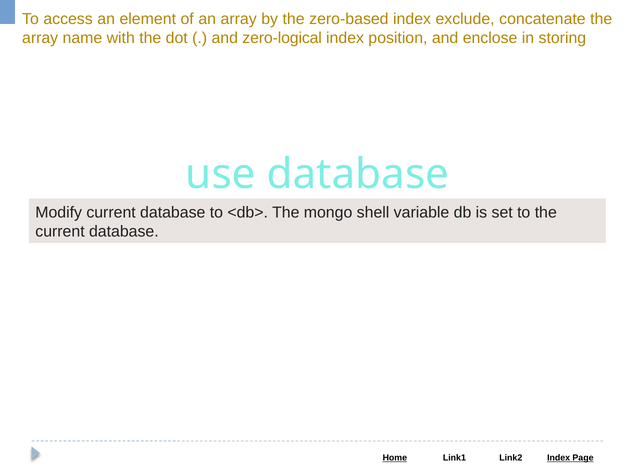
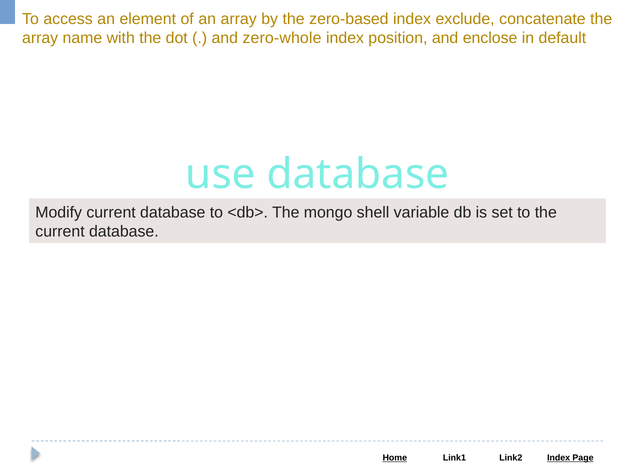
zero-logical: zero-logical -> zero-whole
storing: storing -> default
